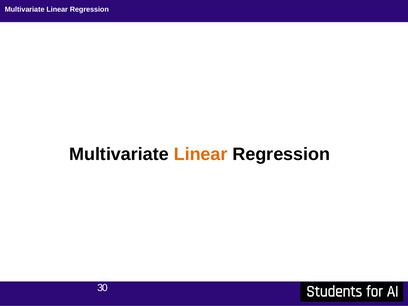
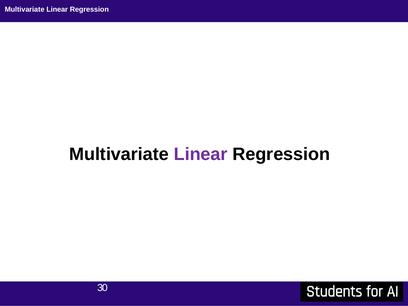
Linear at (201, 154) colour: orange -> purple
